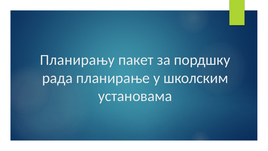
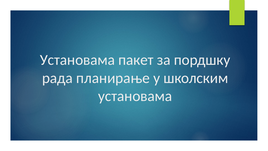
Планирању at (77, 60): Планирању -> Установама
